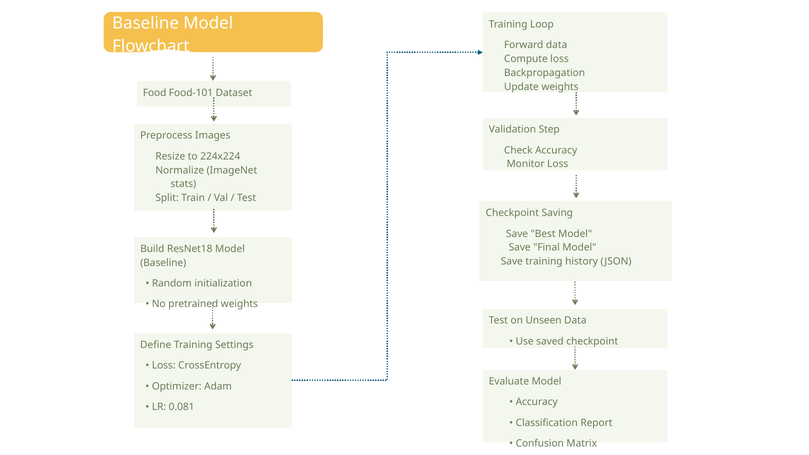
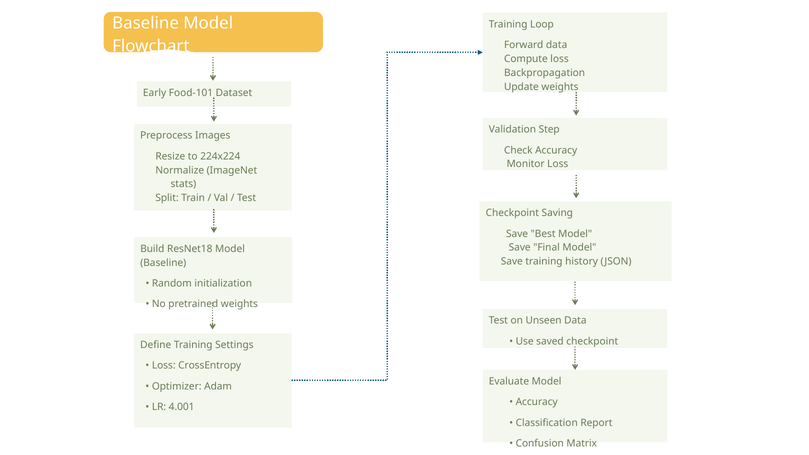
Food: Food -> Early
0.081: 0.081 -> 4.001
